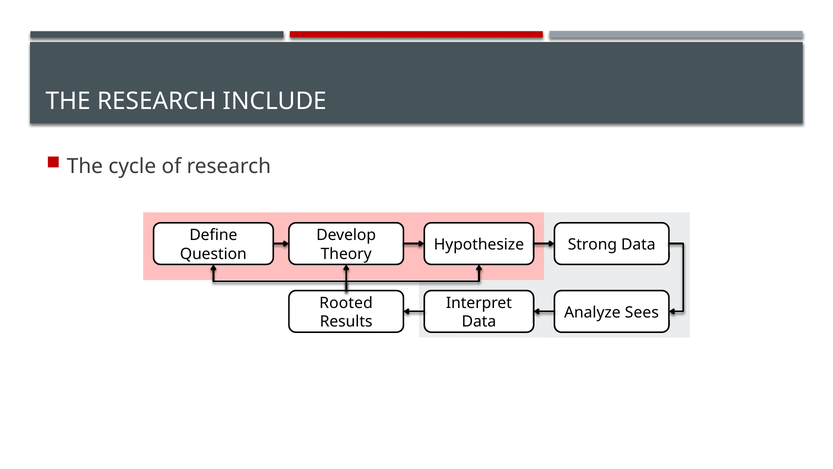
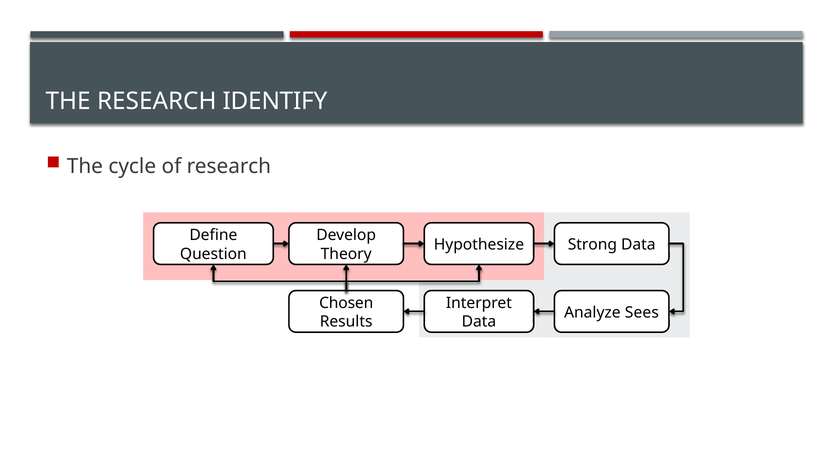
INCLUDE: INCLUDE -> IDENTIFY
Rooted: Rooted -> Chosen
